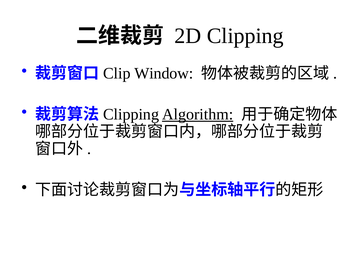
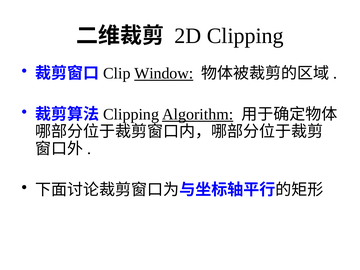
Window underline: none -> present
